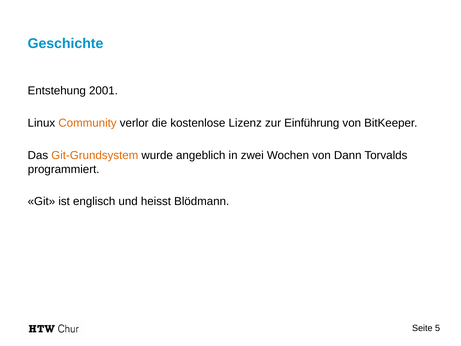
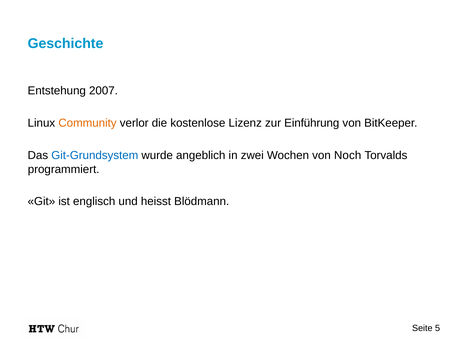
2001: 2001 -> 2007
Git-Grundsystem colour: orange -> blue
Dann: Dann -> Noch
